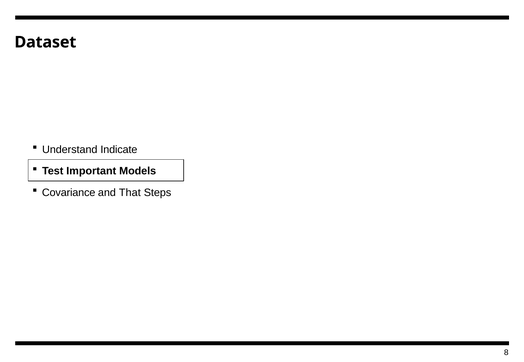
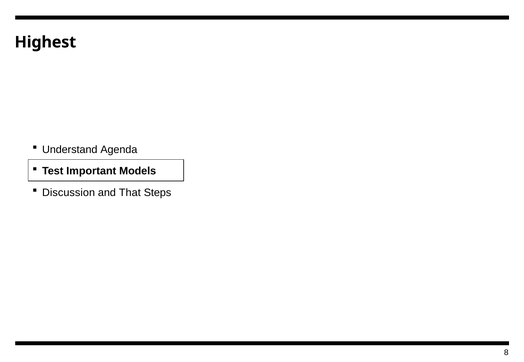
Dataset: Dataset -> Highest
Indicate: Indicate -> Agenda
Covariance: Covariance -> Discussion
